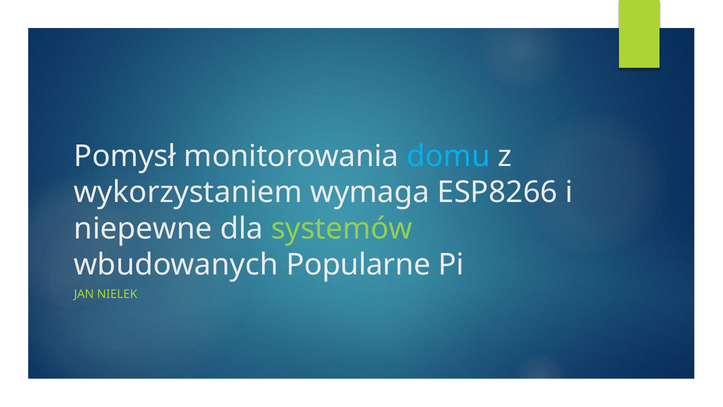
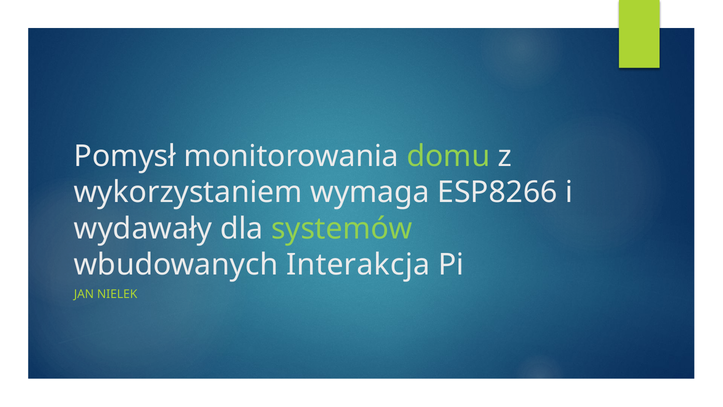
domu colour: light blue -> light green
niepewne: niepewne -> wydawały
Popularne: Popularne -> Interakcja
